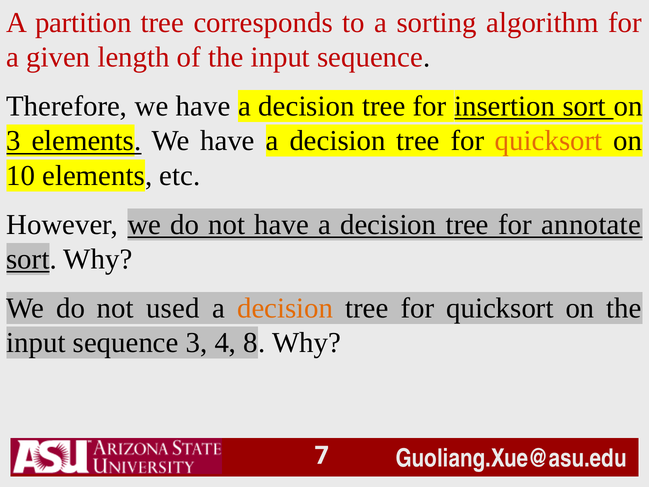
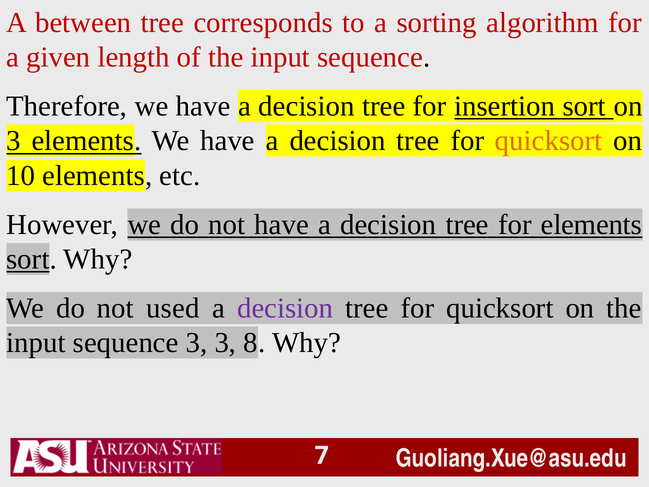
partition: partition -> between
for annotate: annotate -> elements
decision at (285, 308) colour: orange -> purple
3 4: 4 -> 3
